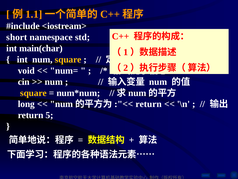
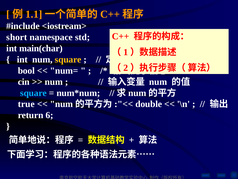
void: void -> bool
square at (33, 93) colour: yellow -> light blue
long: long -> true
return at (149, 104): return -> double
5: 5 -> 6
